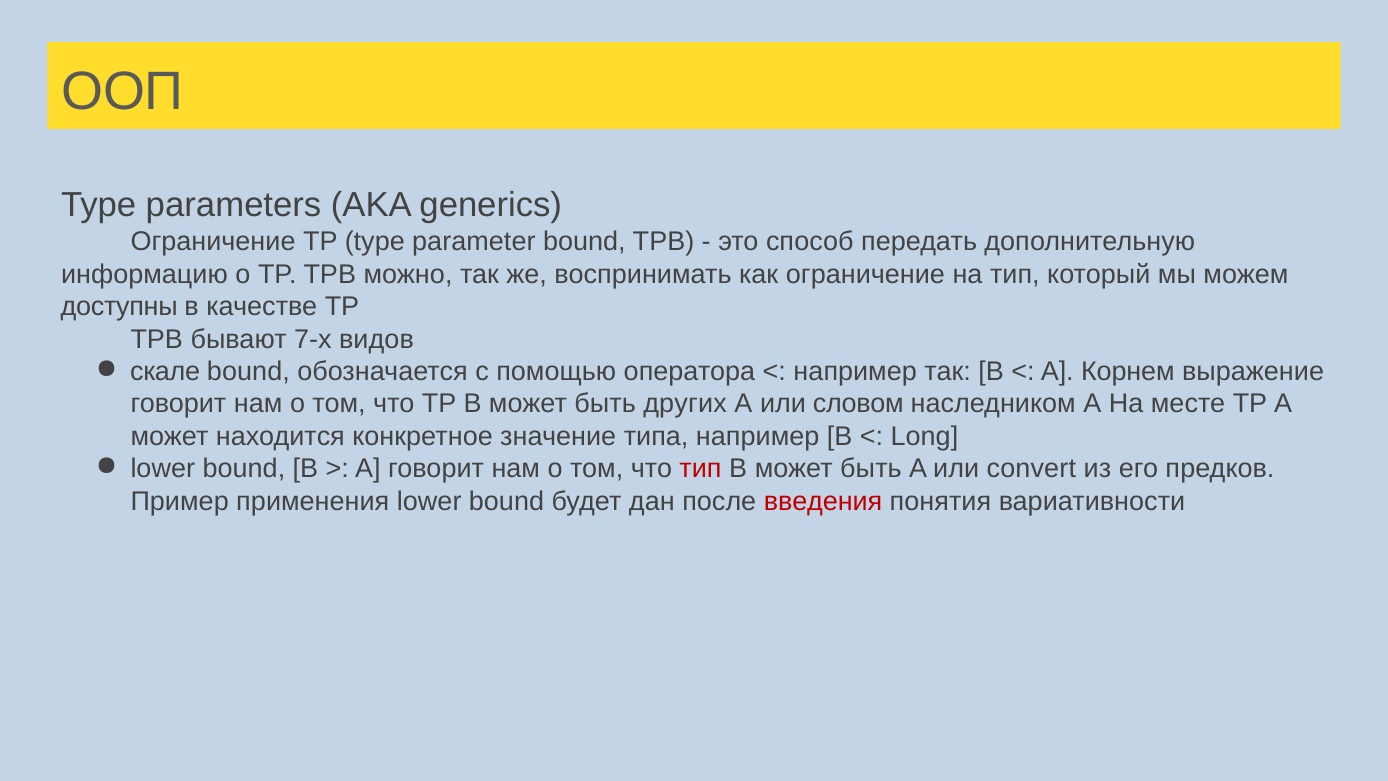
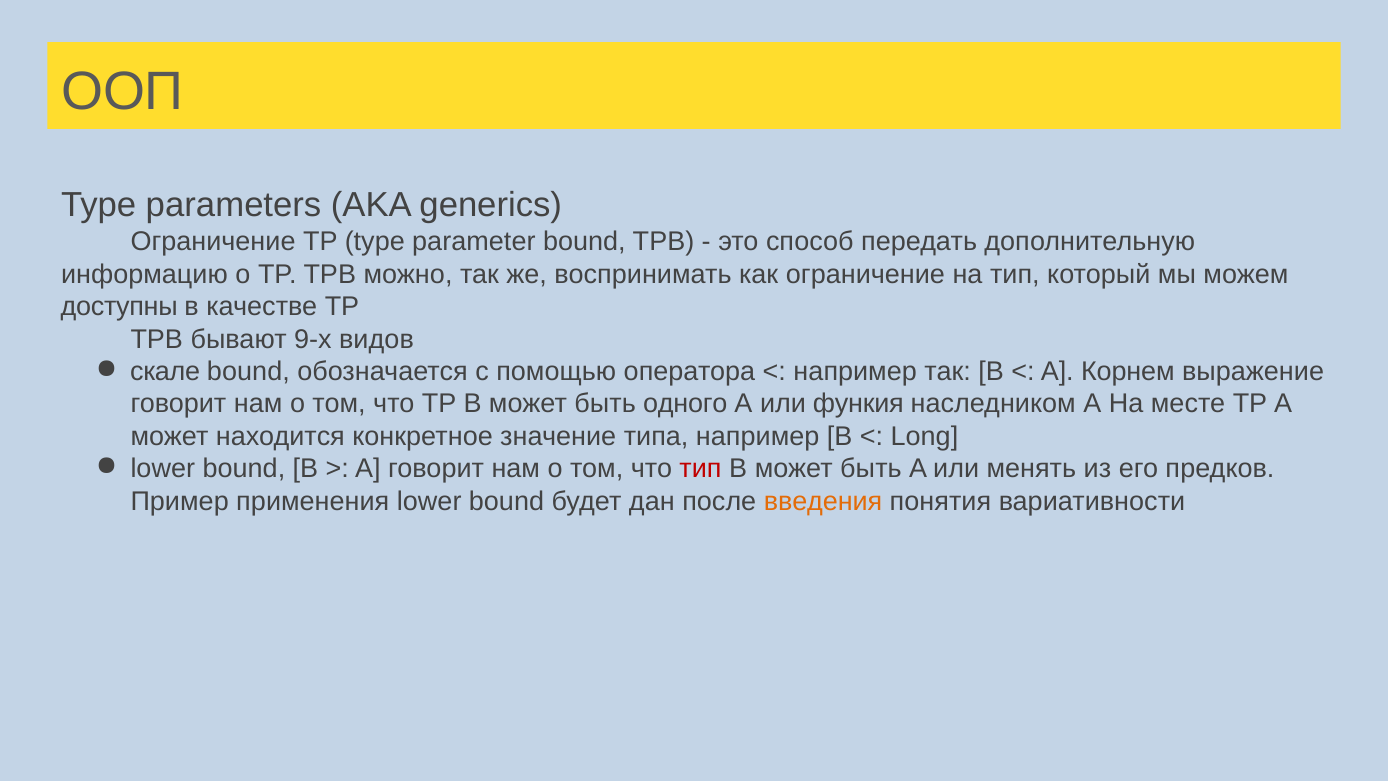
7-х: 7-х -> 9-х
других: других -> одного
словом: словом -> функия
convert: convert -> менять
введения colour: red -> orange
